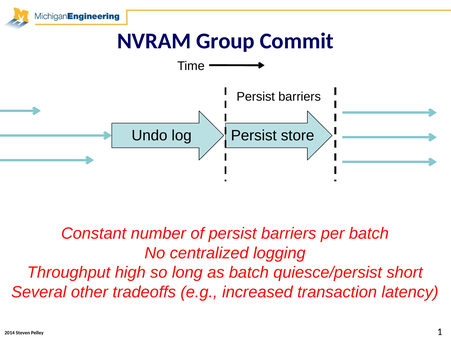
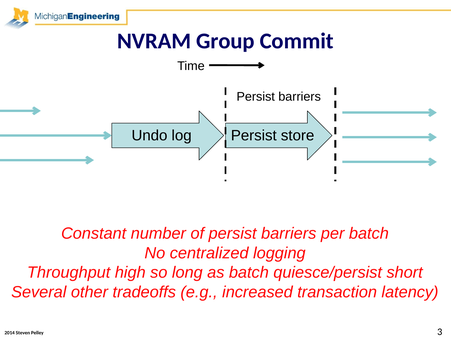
1: 1 -> 3
